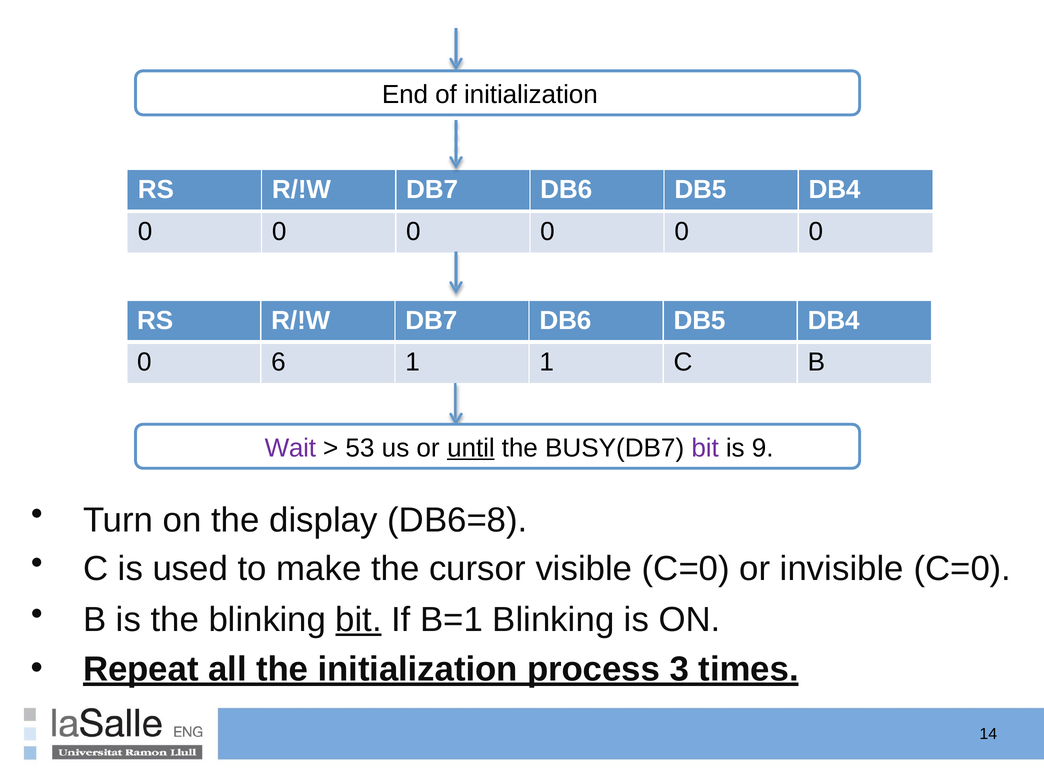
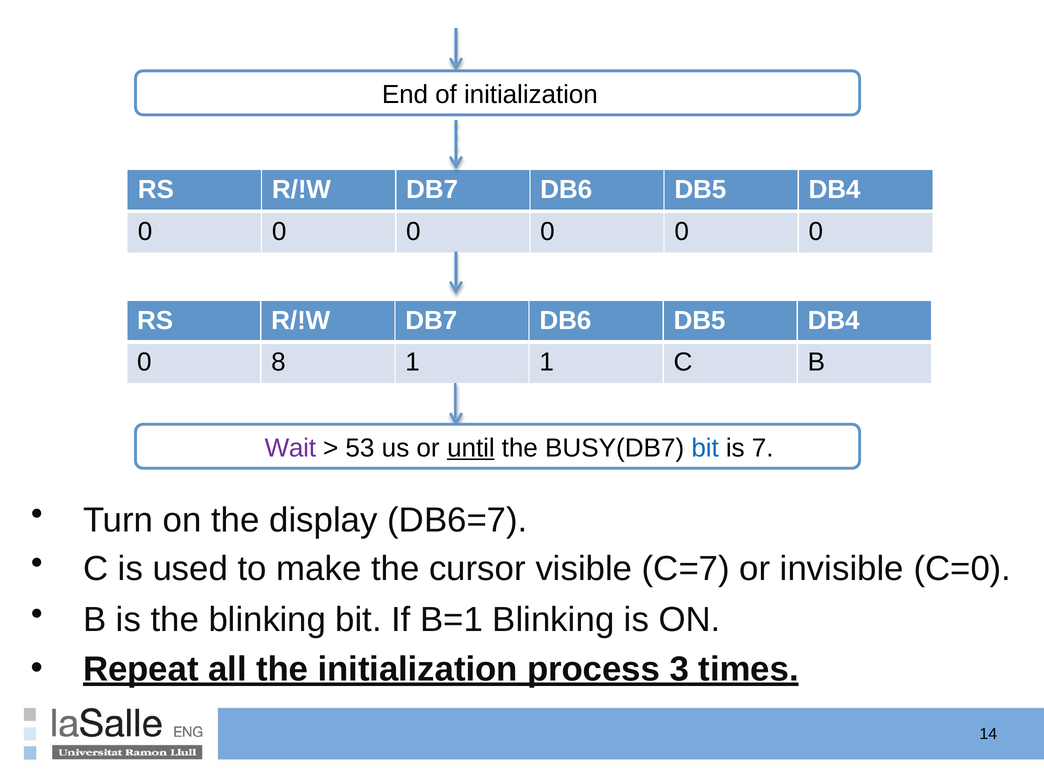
6: 6 -> 8
bit at (705, 448) colour: purple -> blue
9: 9 -> 7
DB6=8: DB6=8 -> DB6=7
visible C=0: C=0 -> C=7
bit at (359, 620) underline: present -> none
